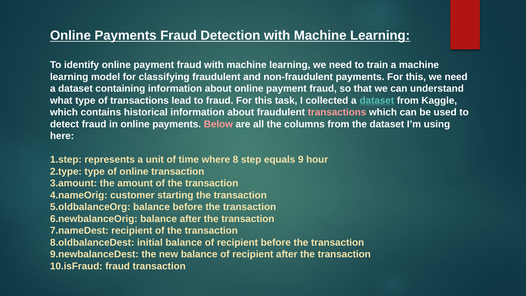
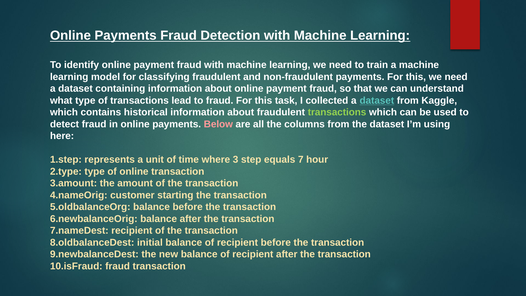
transactions at (337, 112) colour: pink -> light green
8: 8 -> 3
9: 9 -> 7
